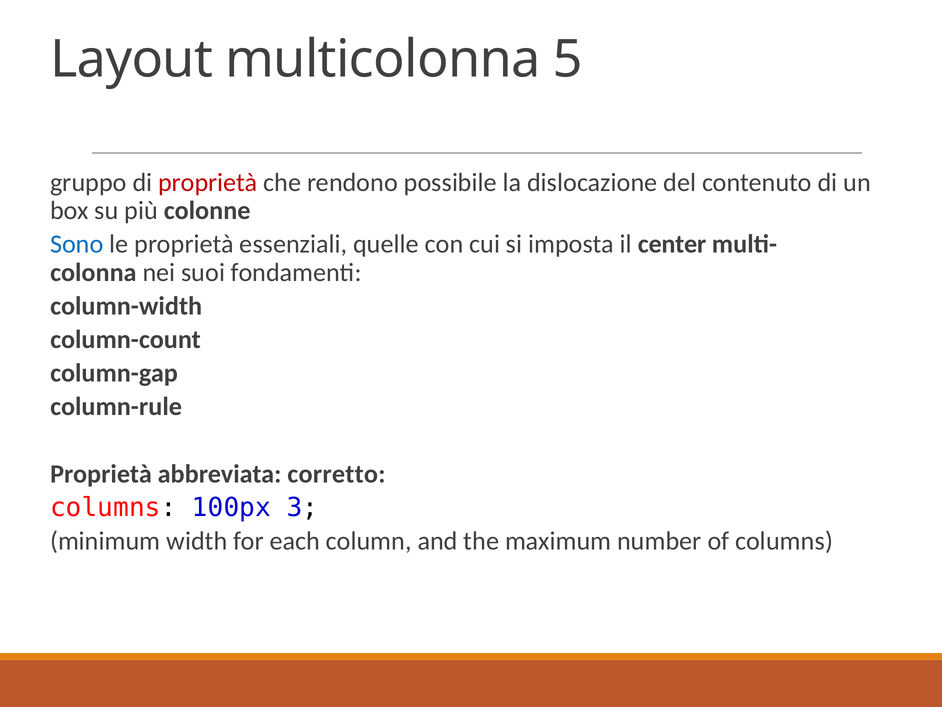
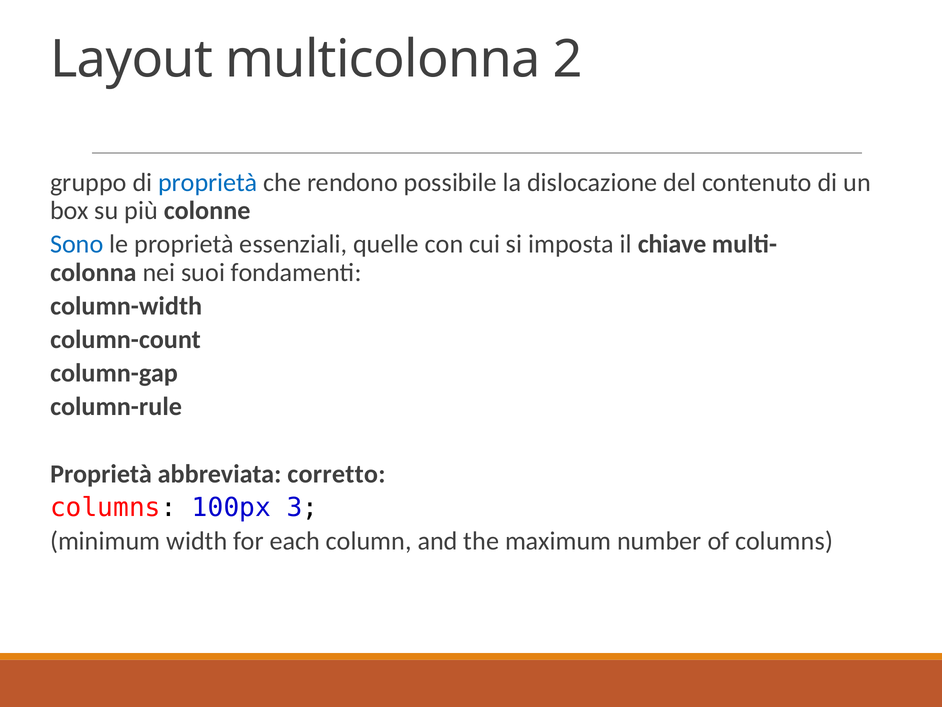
5: 5 -> 2
proprietà at (208, 182) colour: red -> blue
center: center -> chiave
